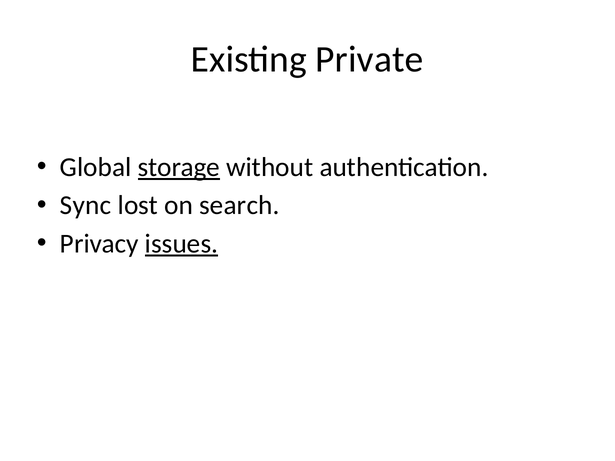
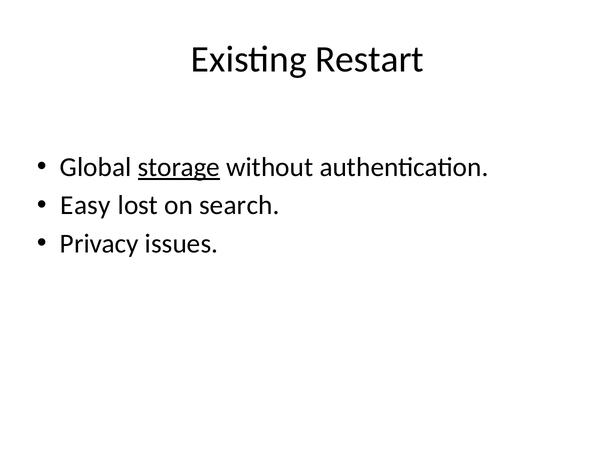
Private: Private -> Restart
Sync: Sync -> Easy
issues underline: present -> none
